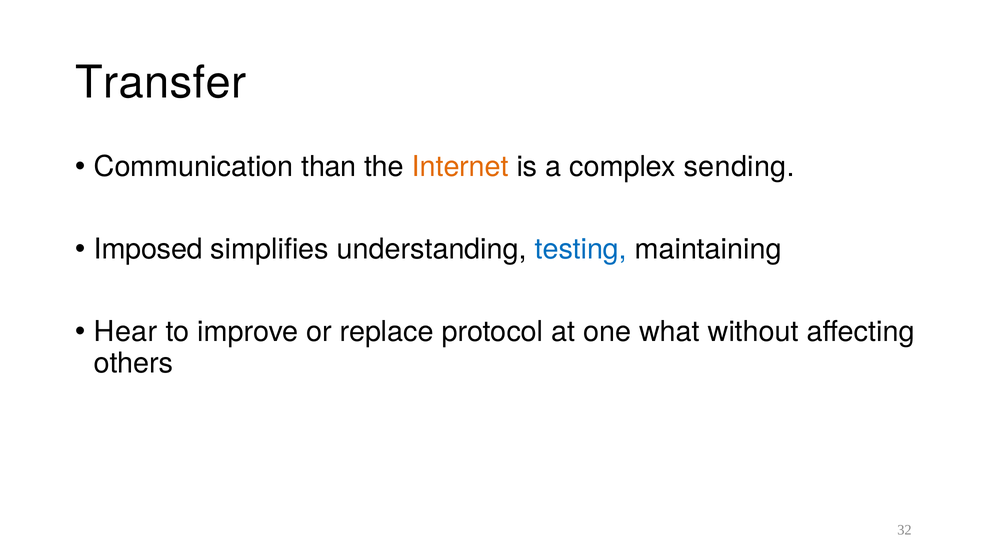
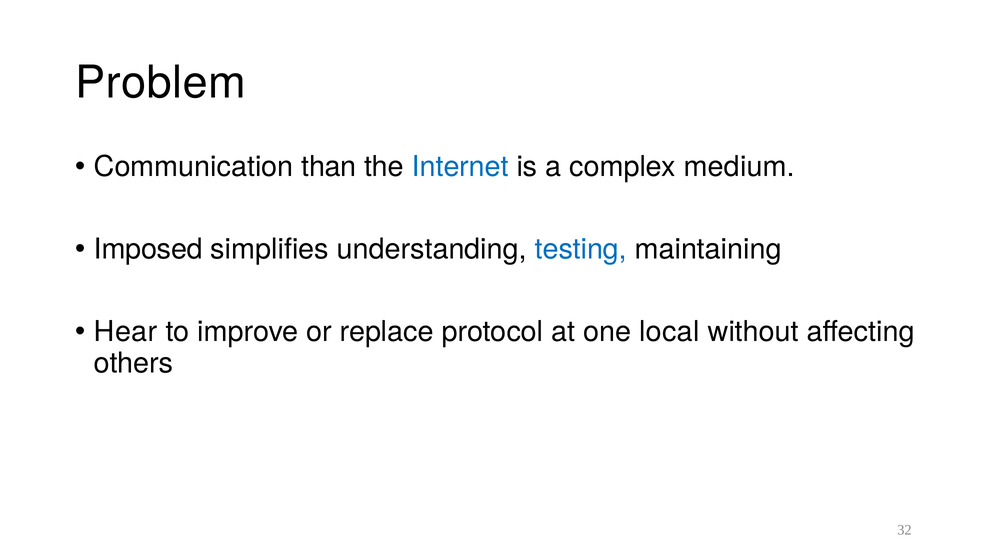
Transfer: Transfer -> Problem
Internet colour: orange -> blue
sending: sending -> medium
what: what -> local
